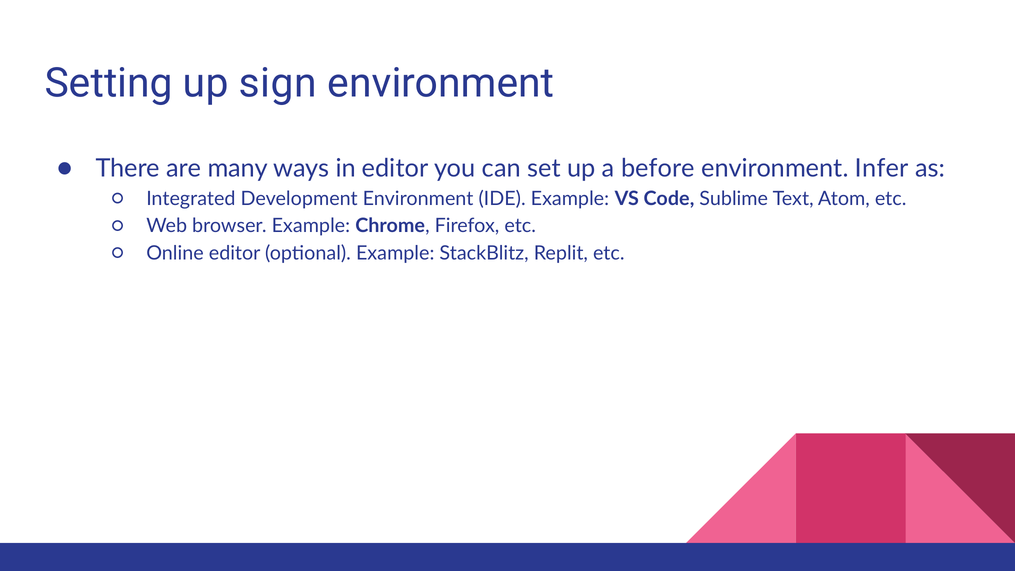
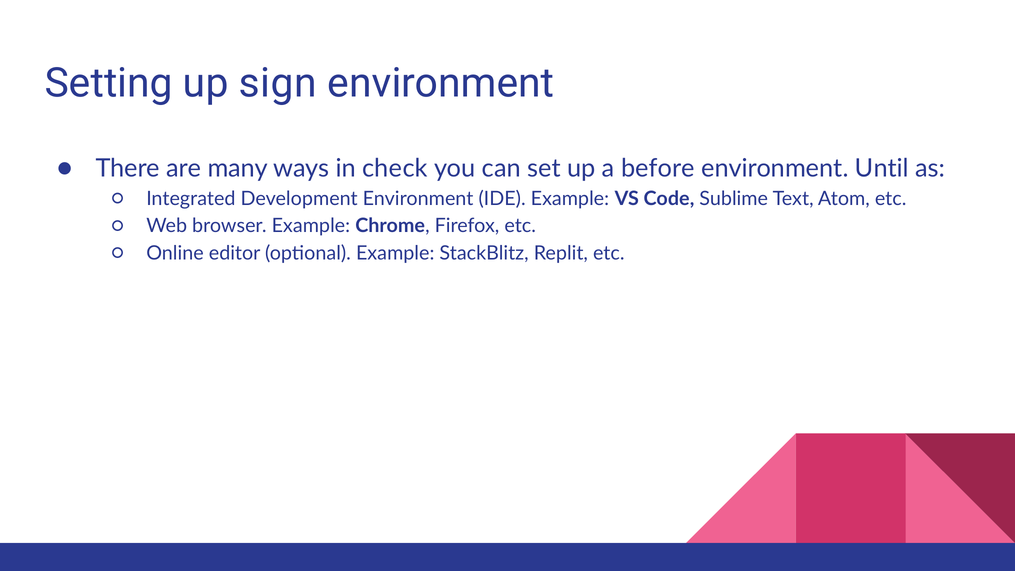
in editor: editor -> check
Infer: Infer -> Until
